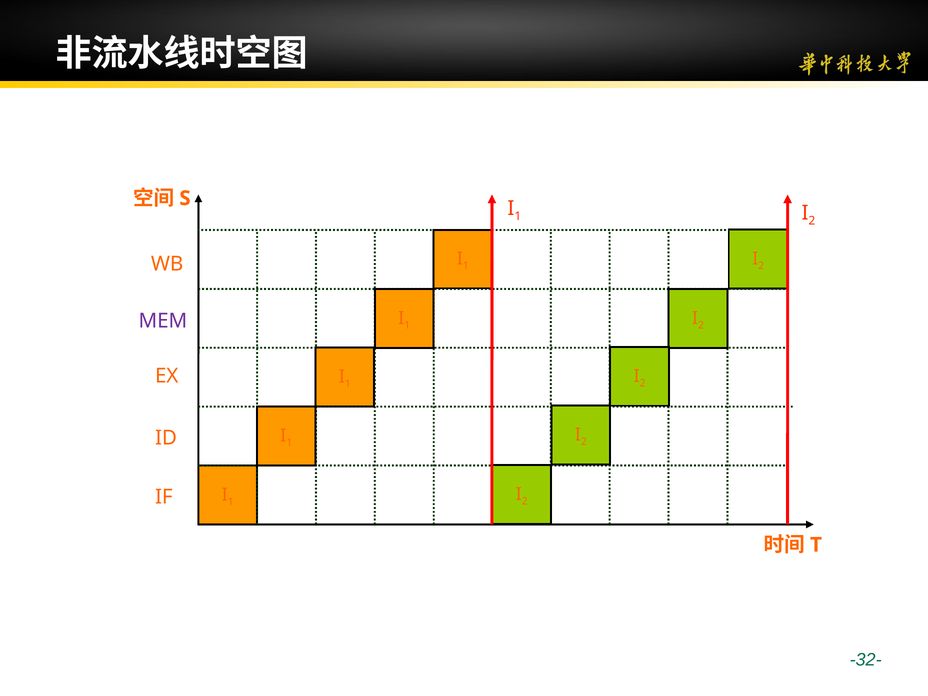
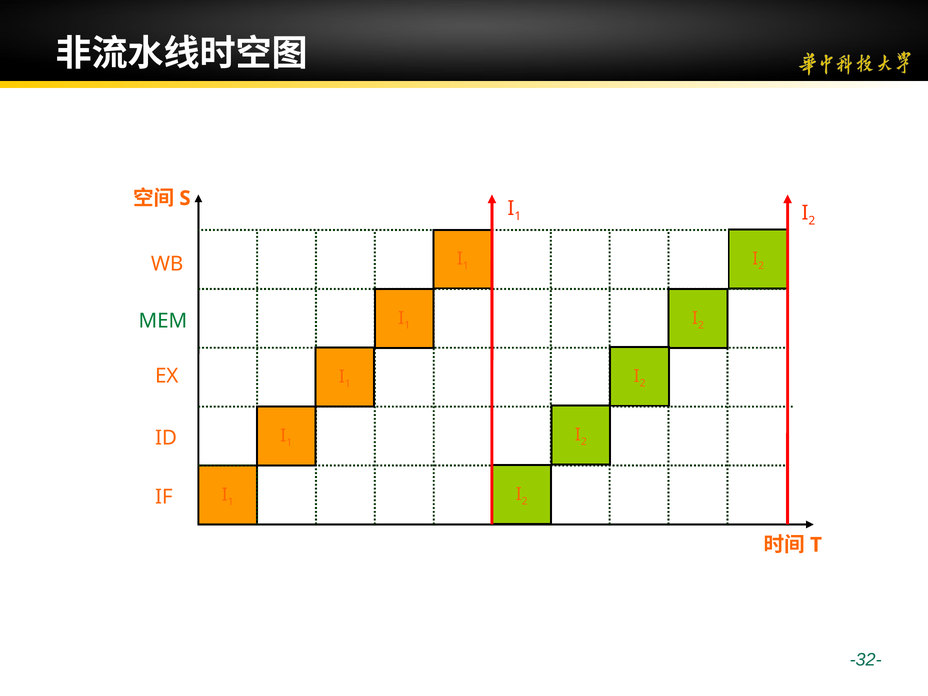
MEM colour: purple -> green
